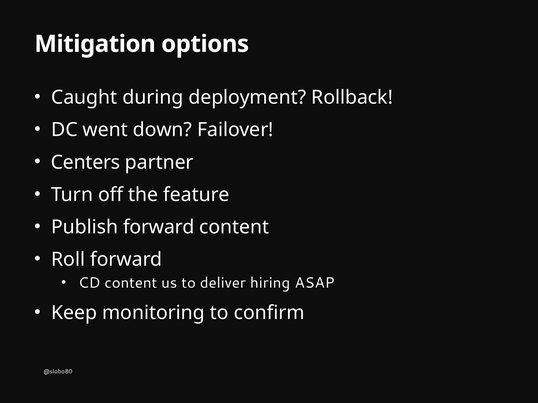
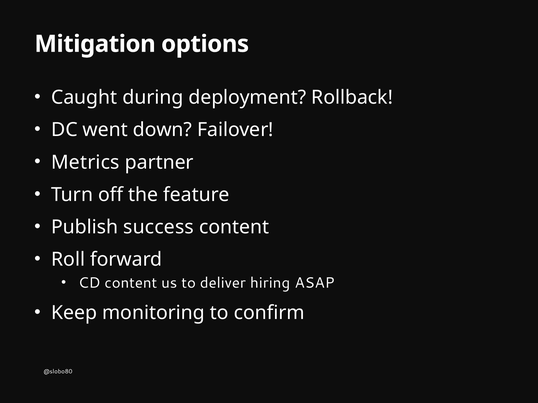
Centers: Centers -> Metrics
Publish forward: forward -> success
